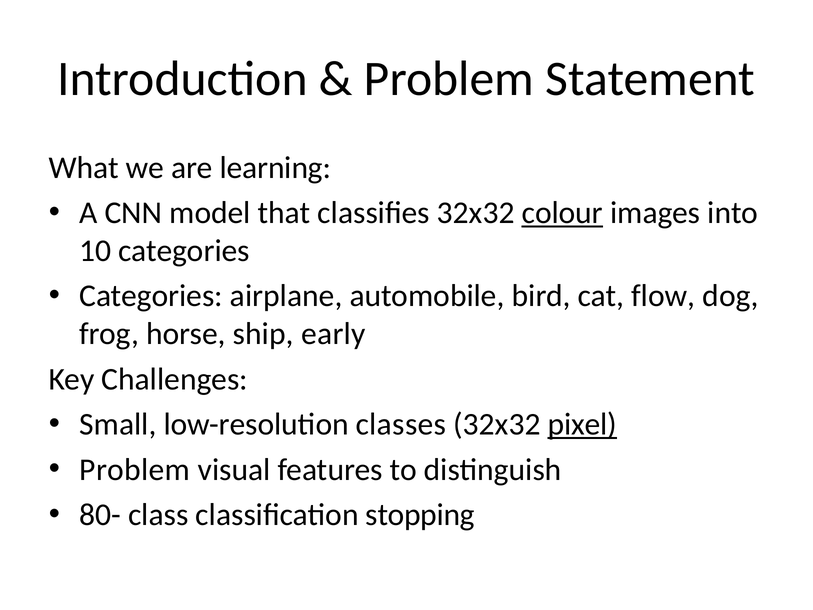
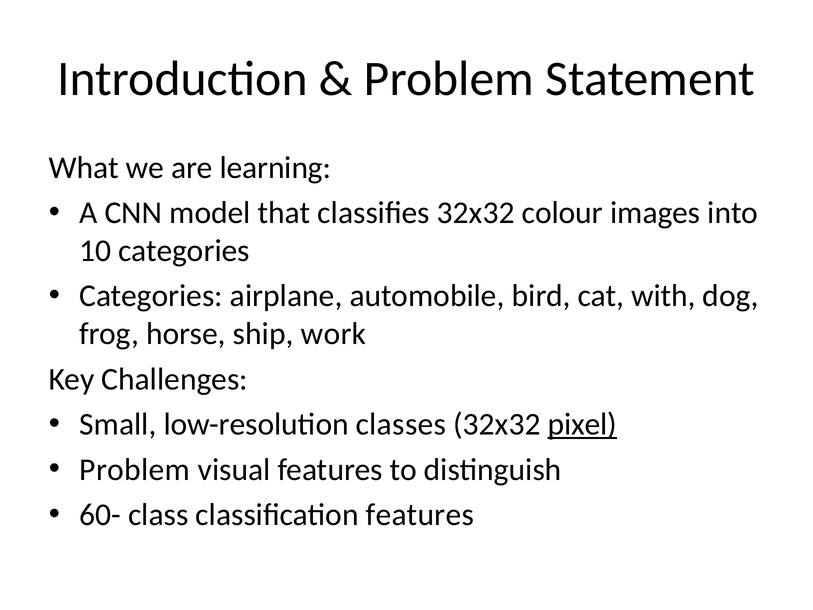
colour underline: present -> none
flow: flow -> with
early: early -> work
80-: 80- -> 60-
classification stopping: stopping -> features
